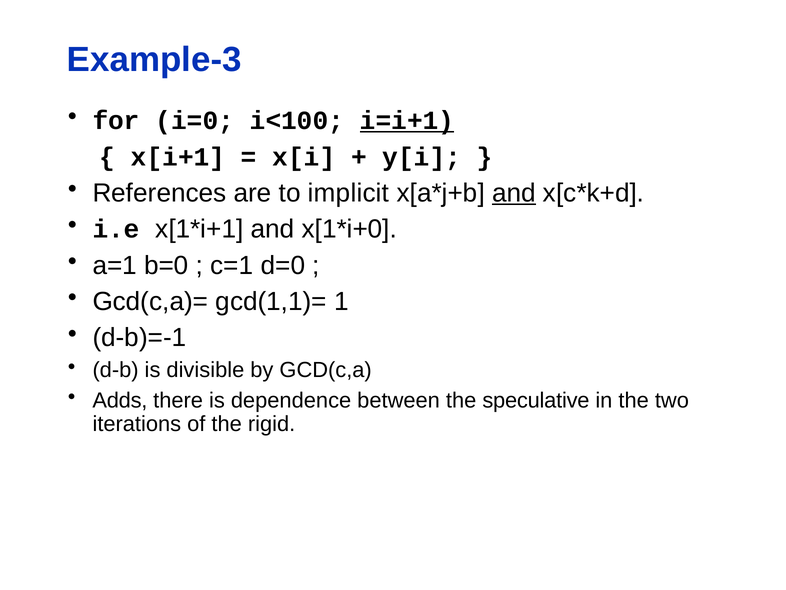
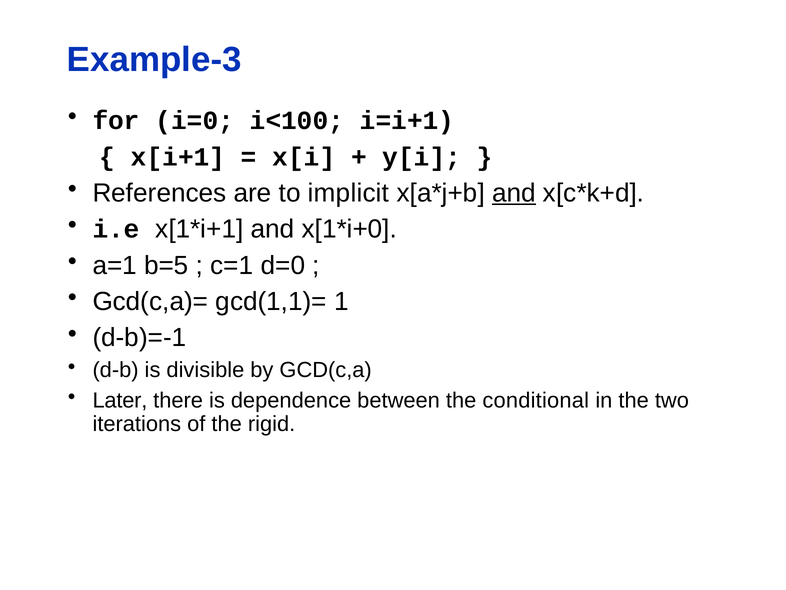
i=i+1 underline: present -> none
b=0: b=0 -> b=5
Adds: Adds -> Later
speculative: speculative -> conditional
